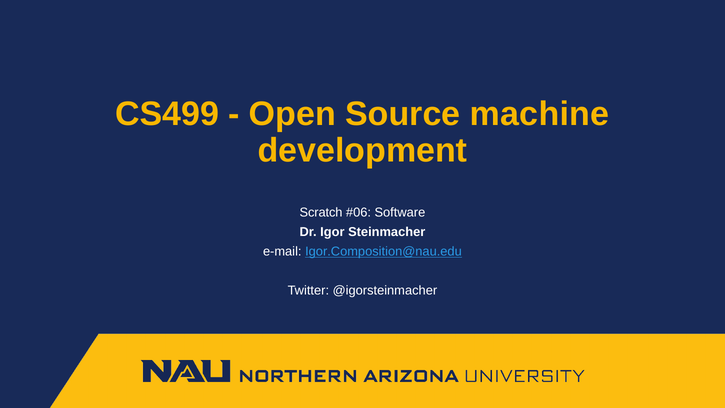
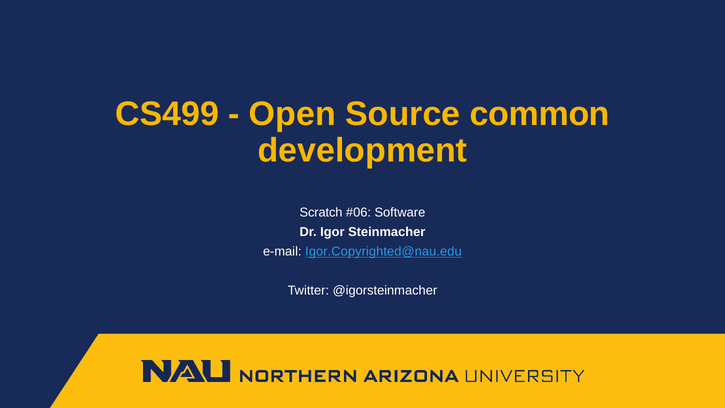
machine: machine -> common
Igor.Composition@nau.edu: Igor.Composition@nau.edu -> Igor.Copyrighted@nau.edu
